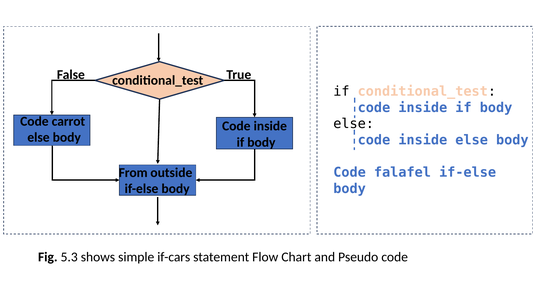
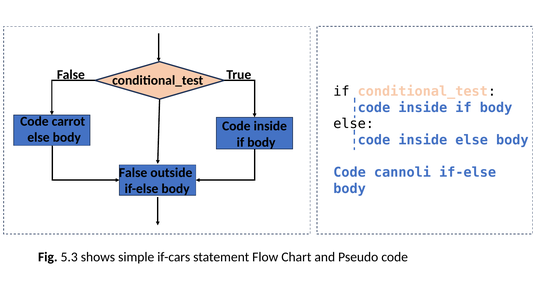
falafel: falafel -> cannoli
From at (133, 173): From -> False
